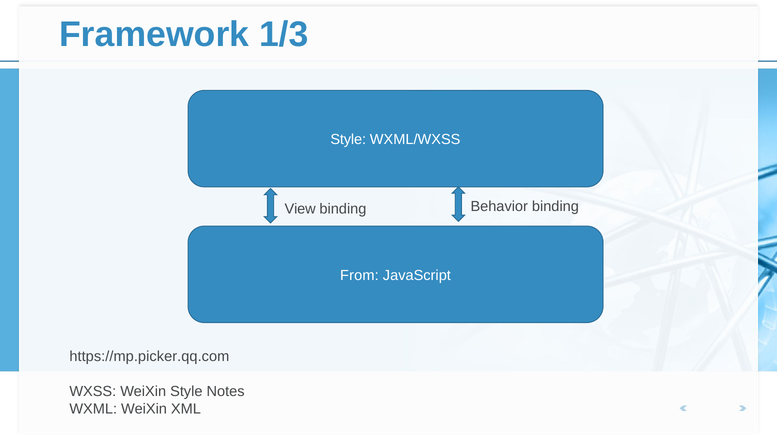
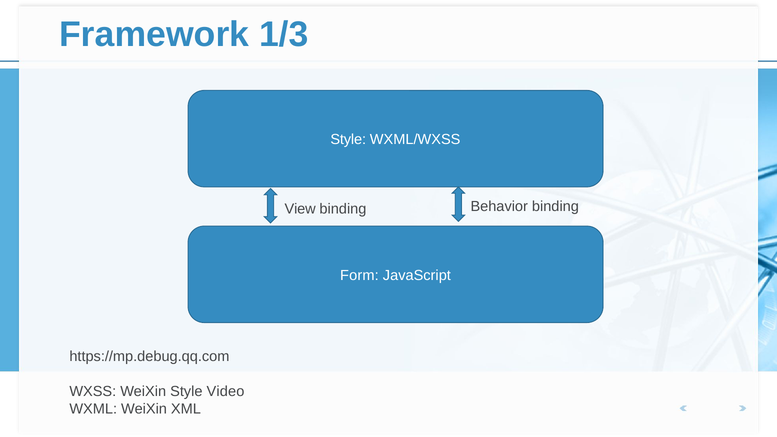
From: From -> Form
https://mp.picker.qq.com: https://mp.picker.qq.com -> https://mp.debug.qq.com
Notes: Notes -> Video
